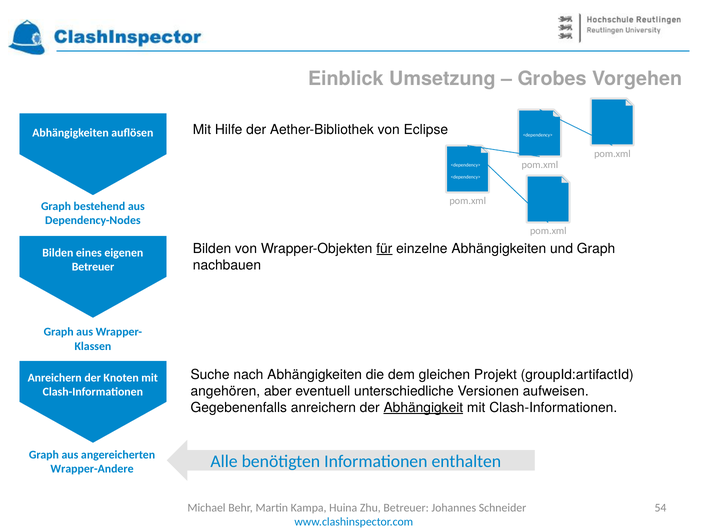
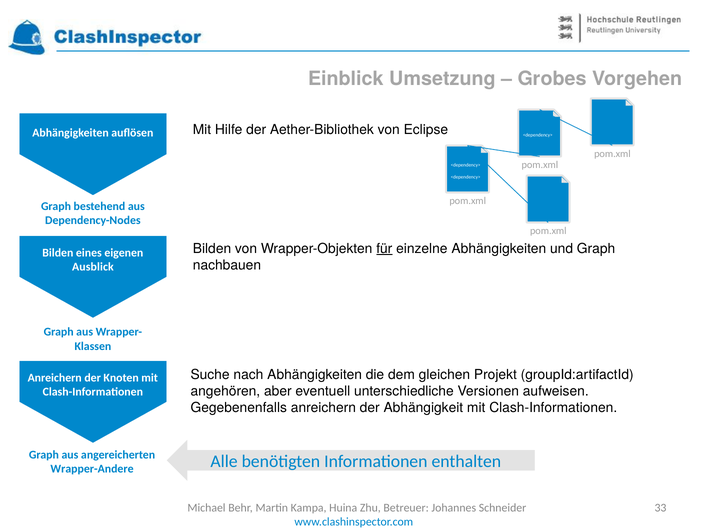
Betreuer at (93, 267): Betreuer -> Ausblick
Abhängigkeit underline: present -> none
54: 54 -> 33
